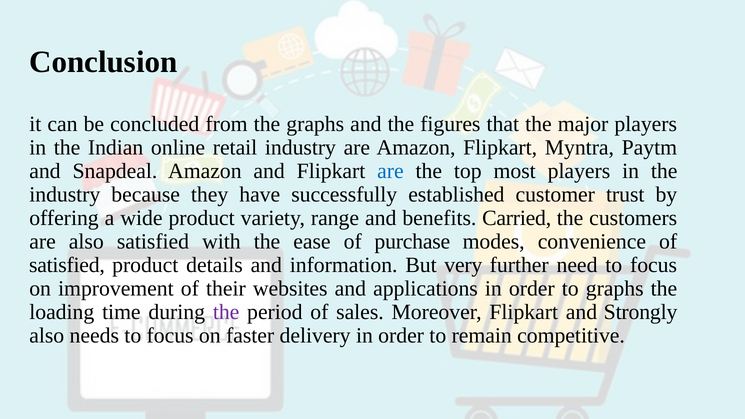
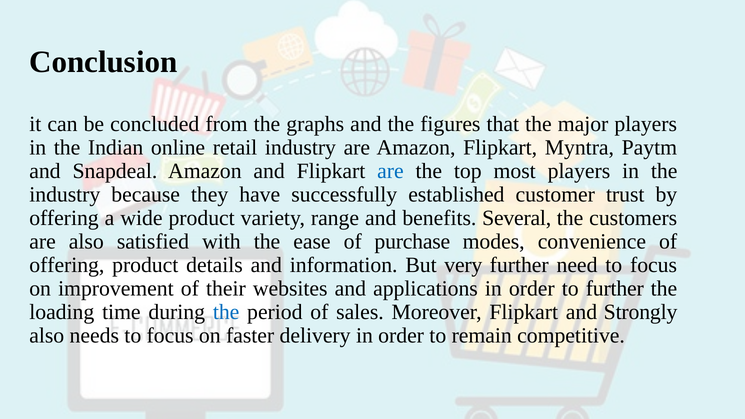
Carried: Carried -> Several
satisfied at (67, 265): satisfied -> offering
to graphs: graphs -> further
the at (226, 312) colour: purple -> blue
